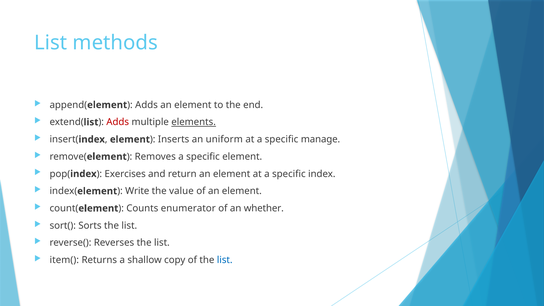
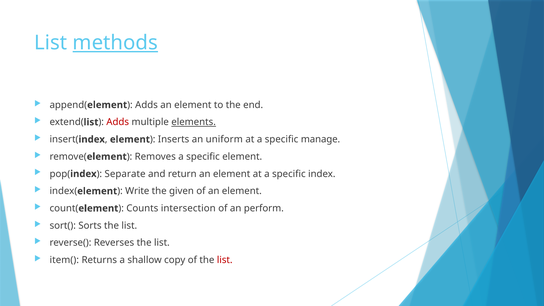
methods underline: none -> present
Exercises: Exercises -> Separate
value: value -> given
enumerator: enumerator -> intersection
whether: whether -> perform
list at (225, 260) colour: blue -> red
